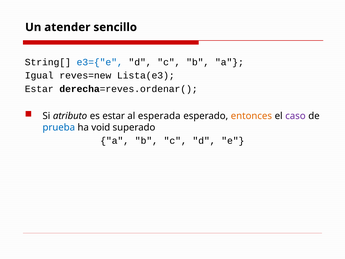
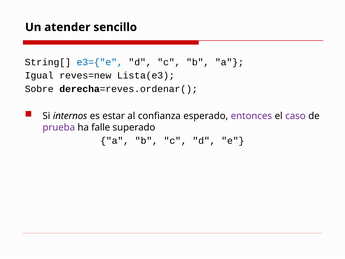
Estar at (39, 89): Estar -> Sobre
atributo: atributo -> internos
esperada: esperada -> confianza
entonces colour: orange -> purple
prueba colour: blue -> purple
void: void -> falle
